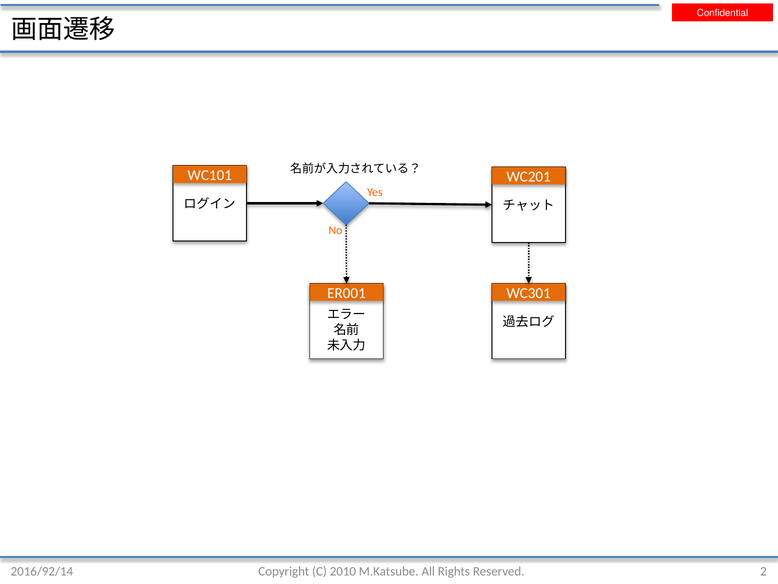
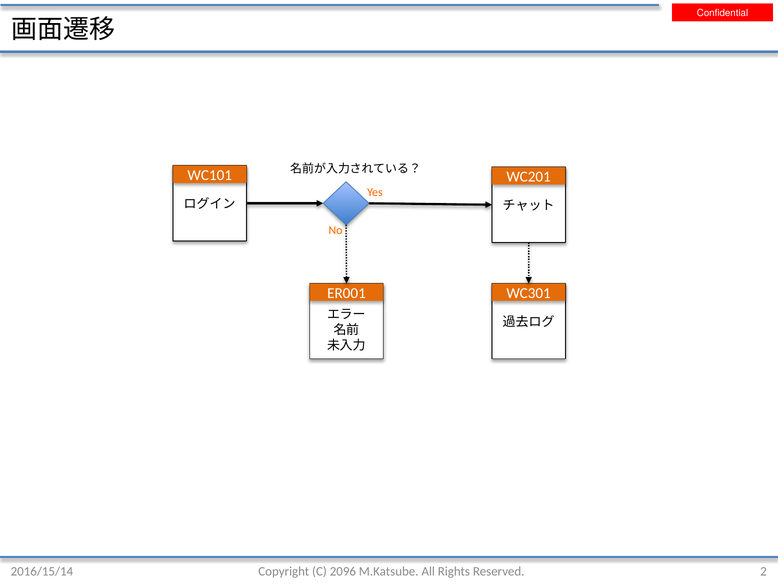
2016/92/14: 2016/92/14 -> 2016/15/14
2010: 2010 -> 2096
